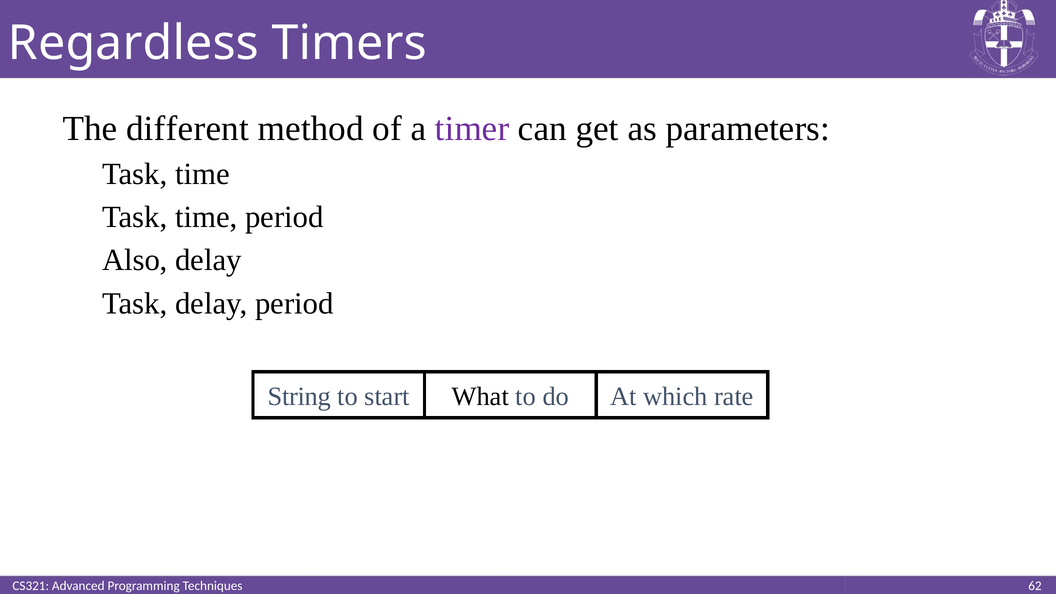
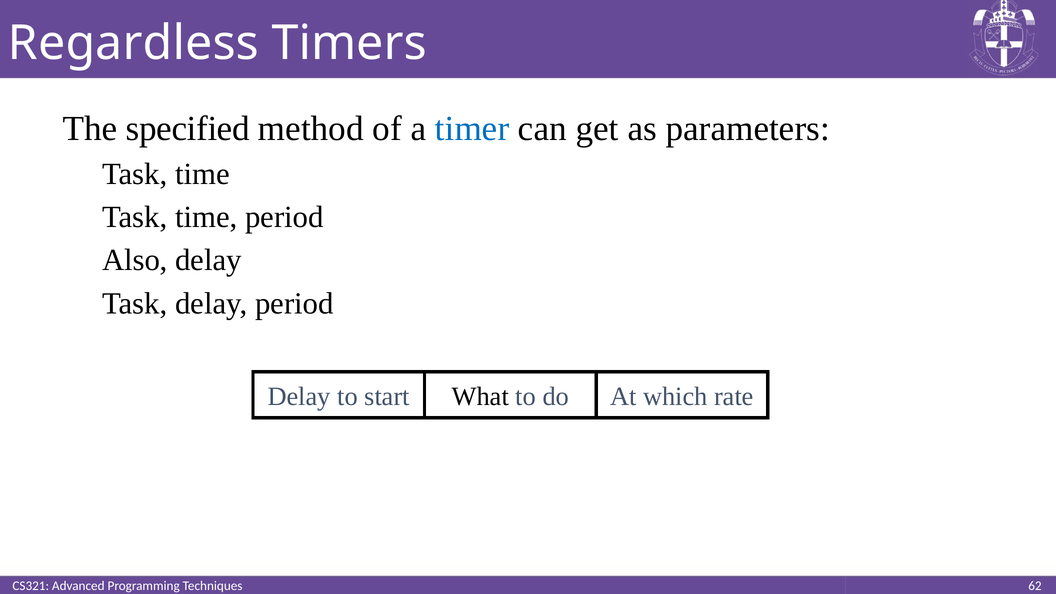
different: different -> specified
timer colour: purple -> blue
String at (299, 397): String -> Delay
